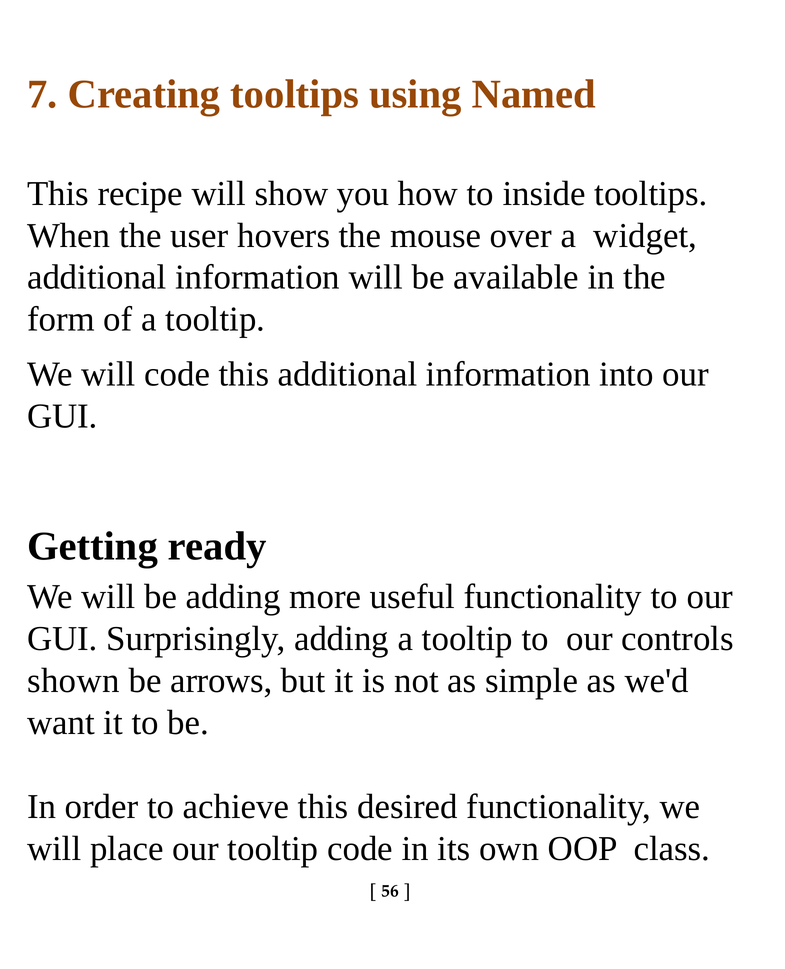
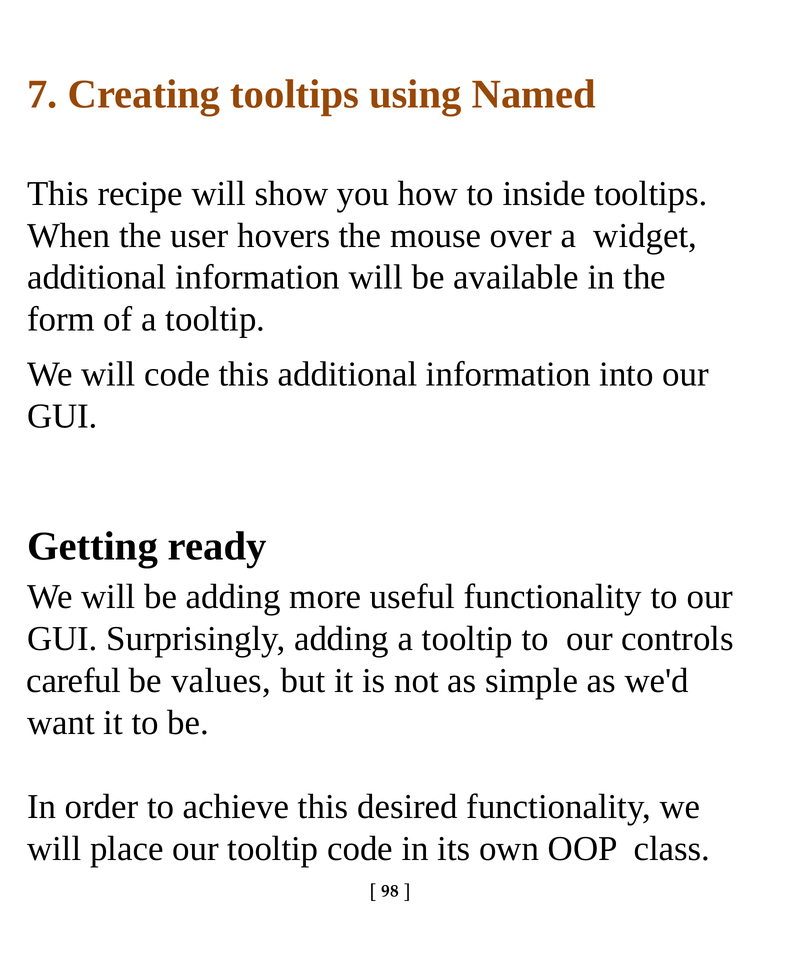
shown: shown -> careful
arrows: arrows -> values
56: 56 -> 98
